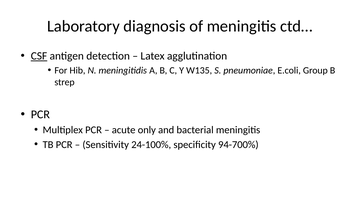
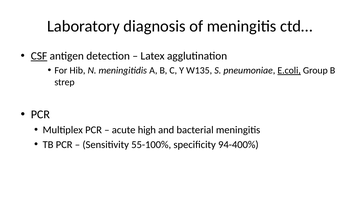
E.coli underline: none -> present
only: only -> high
24-100%: 24-100% -> 55-100%
94-700%: 94-700% -> 94-400%
